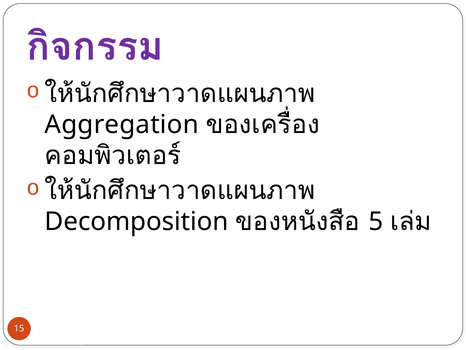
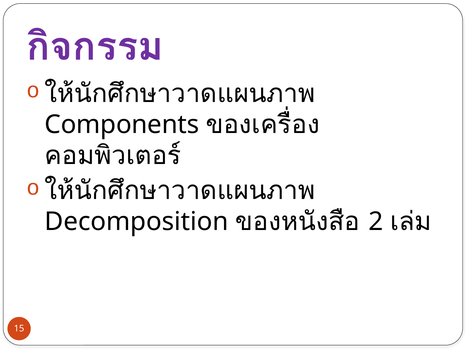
Aggregation: Aggregation -> Components
5: 5 -> 2
